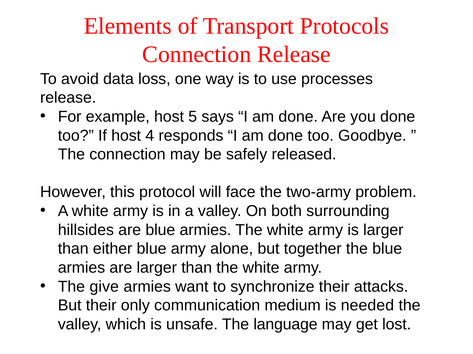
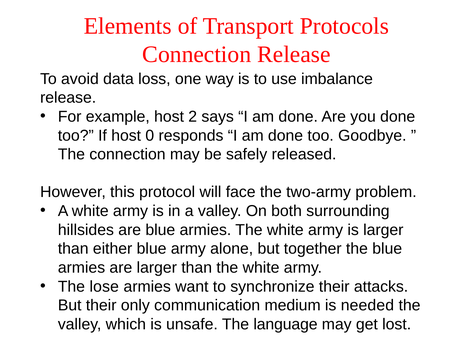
processes: processes -> imbalance
5: 5 -> 2
4: 4 -> 0
give: give -> lose
